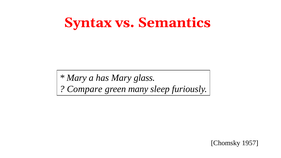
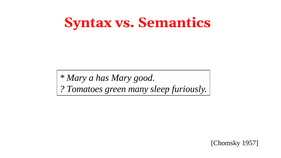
glass: glass -> good
Compare: Compare -> Tomatoes
